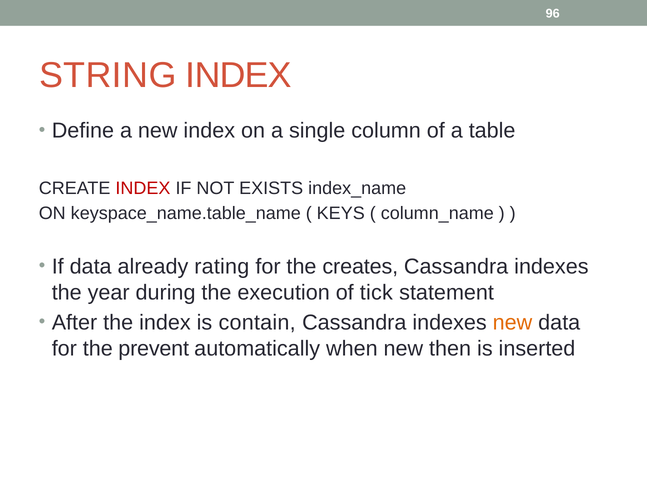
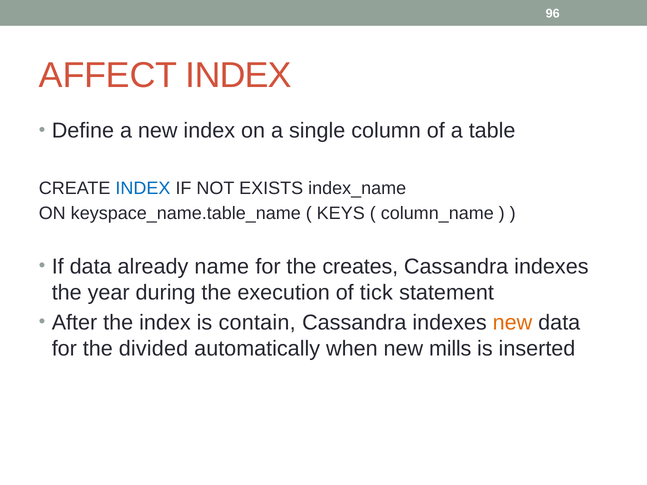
STRING: STRING -> AFFECT
INDEX at (143, 188) colour: red -> blue
rating: rating -> name
prevent: prevent -> divided
then: then -> mills
